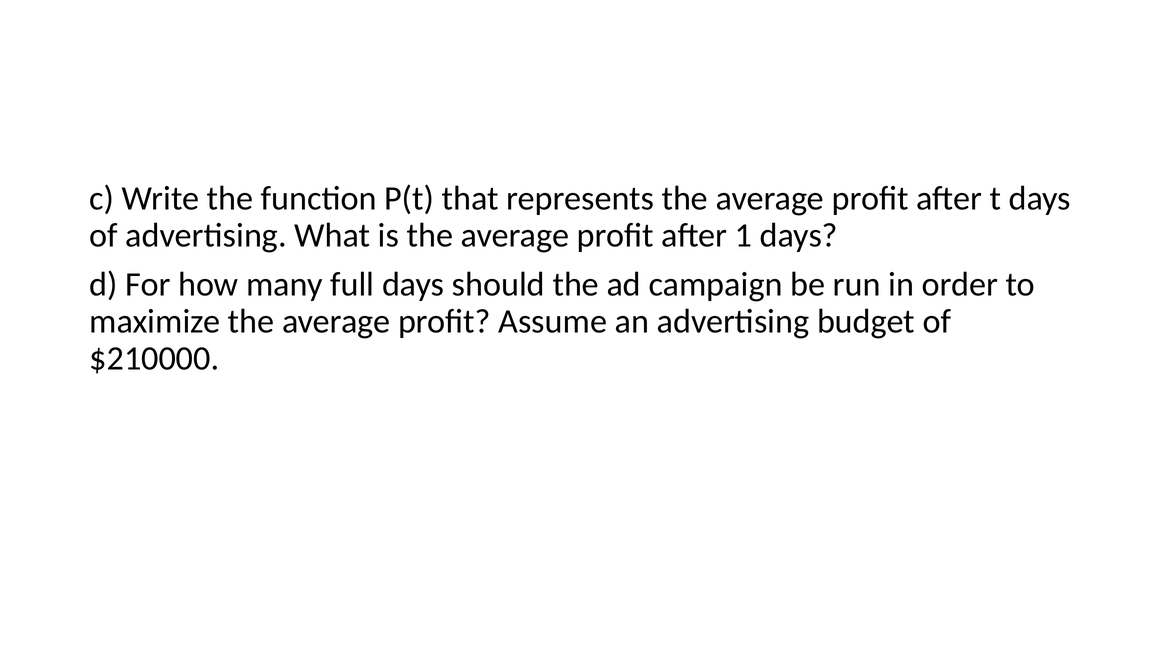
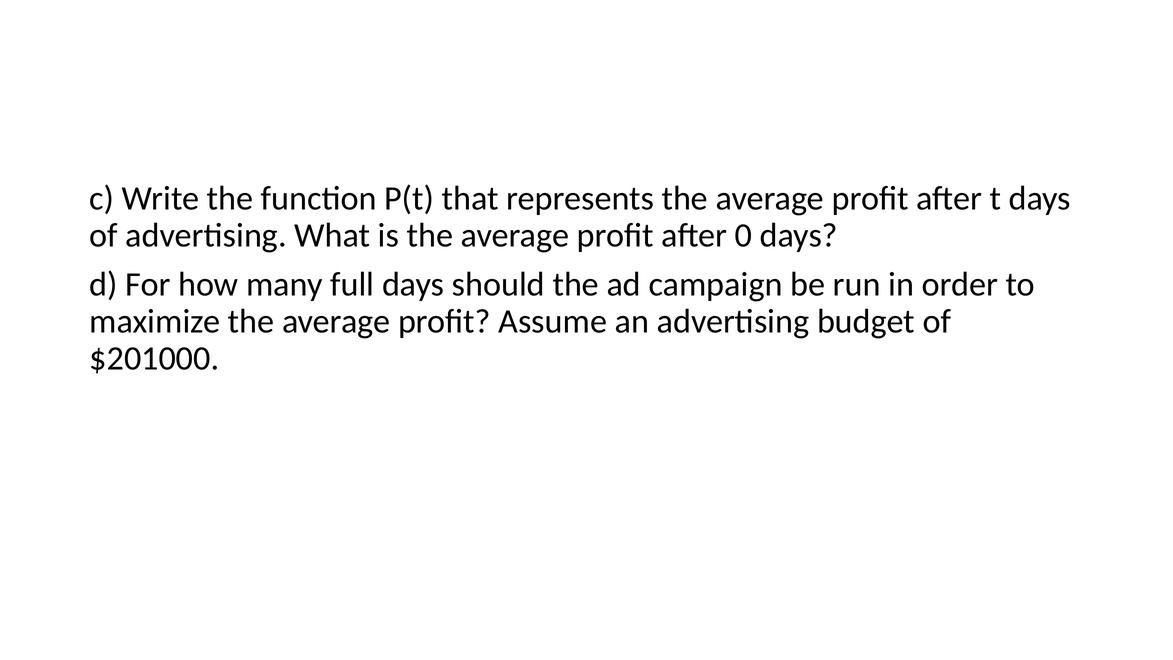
1: 1 -> 0
$210000: $210000 -> $201000
